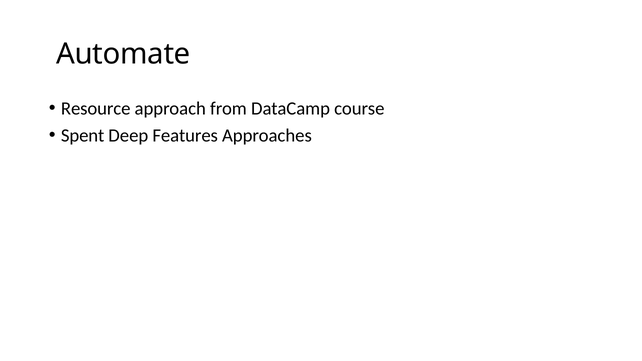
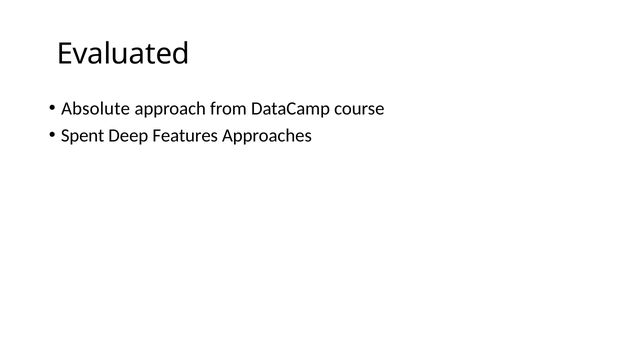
Automate: Automate -> Evaluated
Resource: Resource -> Absolute
